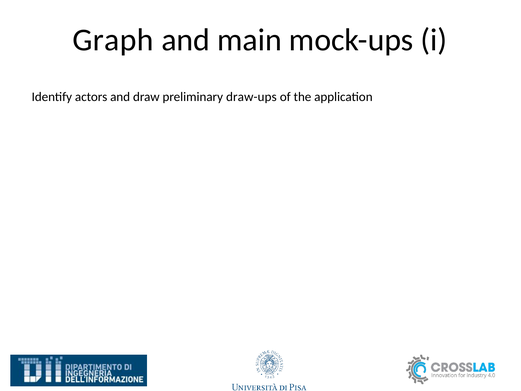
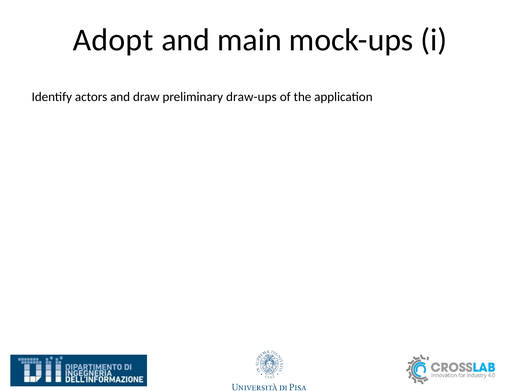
Graph: Graph -> Adopt
